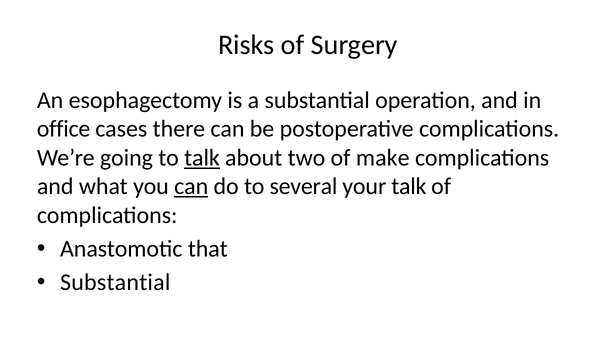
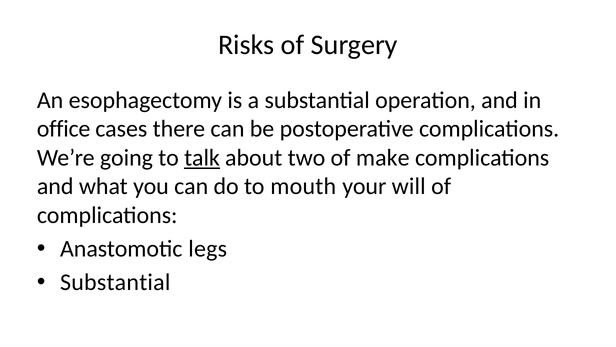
can at (191, 186) underline: present -> none
several: several -> mouth
your talk: talk -> will
that: that -> legs
